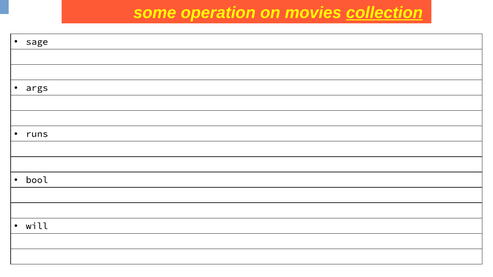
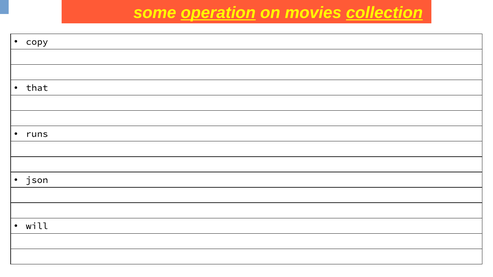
operation underline: none -> present
sage: sage -> copy
args: args -> that
bool: bool -> json
